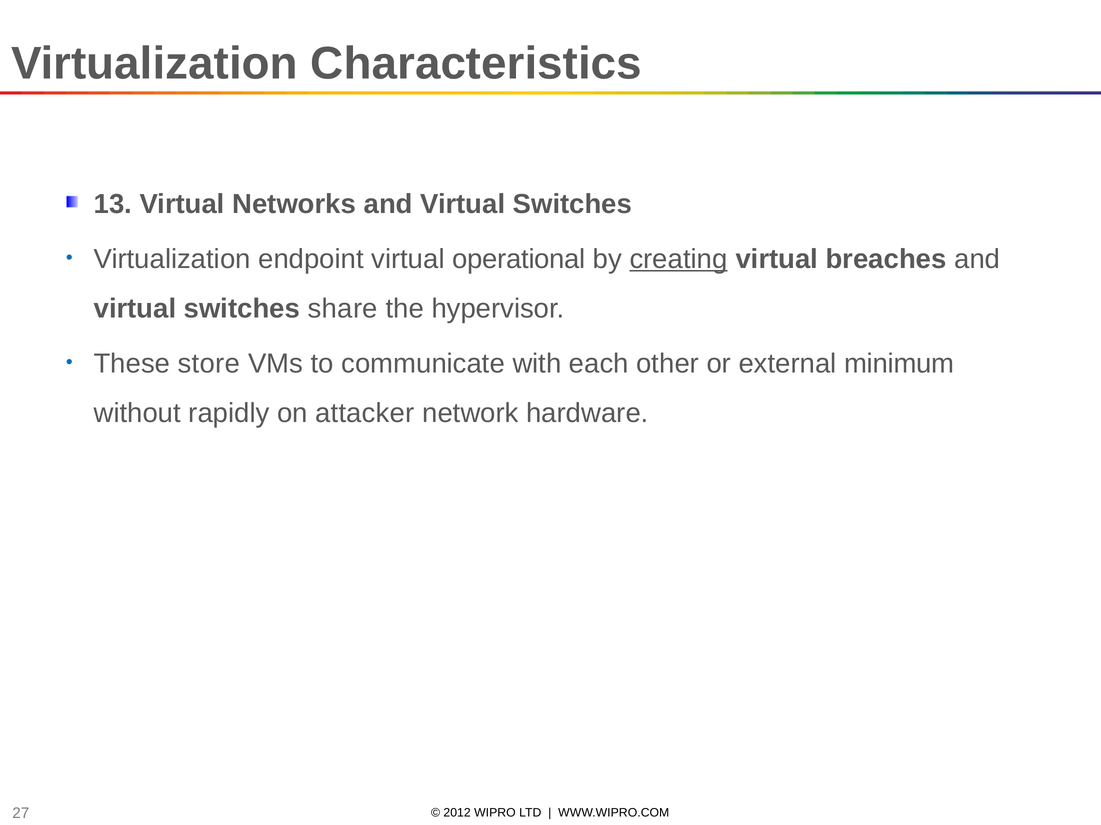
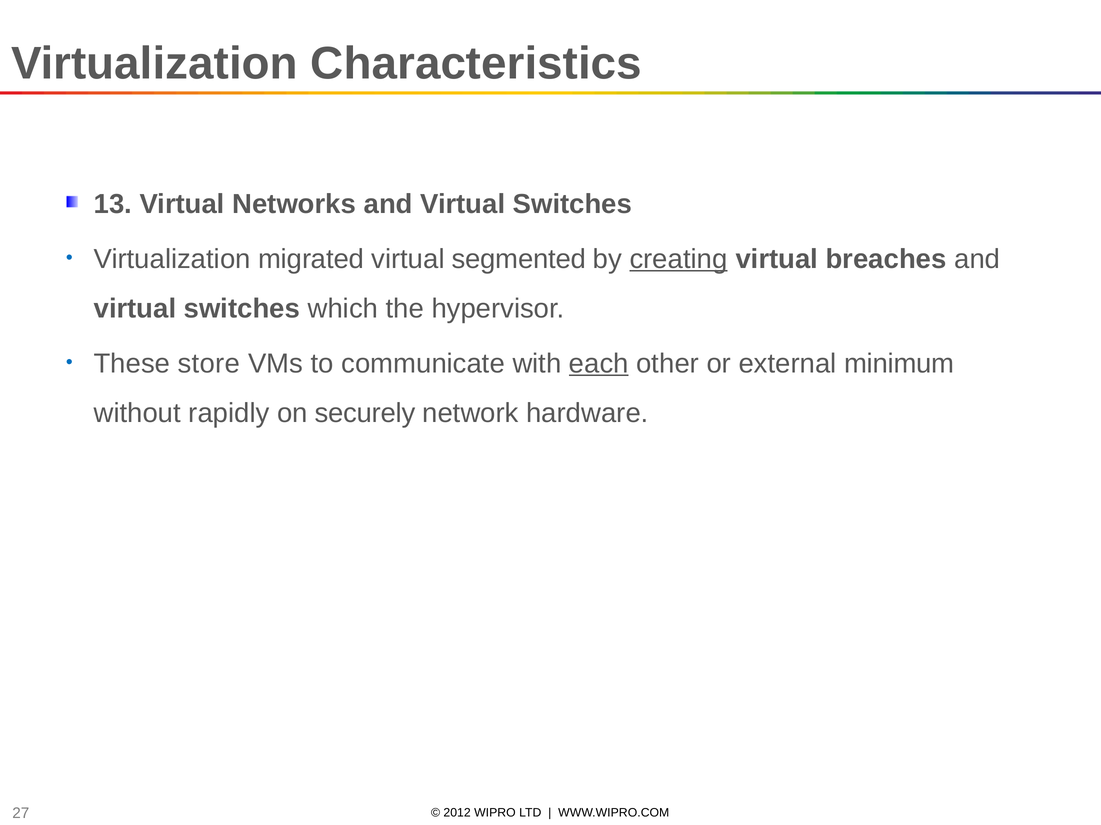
endpoint: endpoint -> migrated
operational: operational -> segmented
share: share -> which
each underline: none -> present
attacker: attacker -> securely
